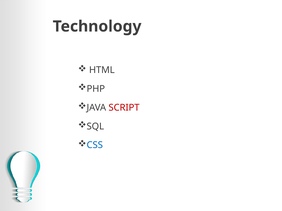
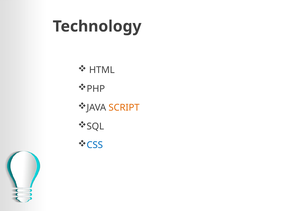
SCRIPT colour: red -> orange
